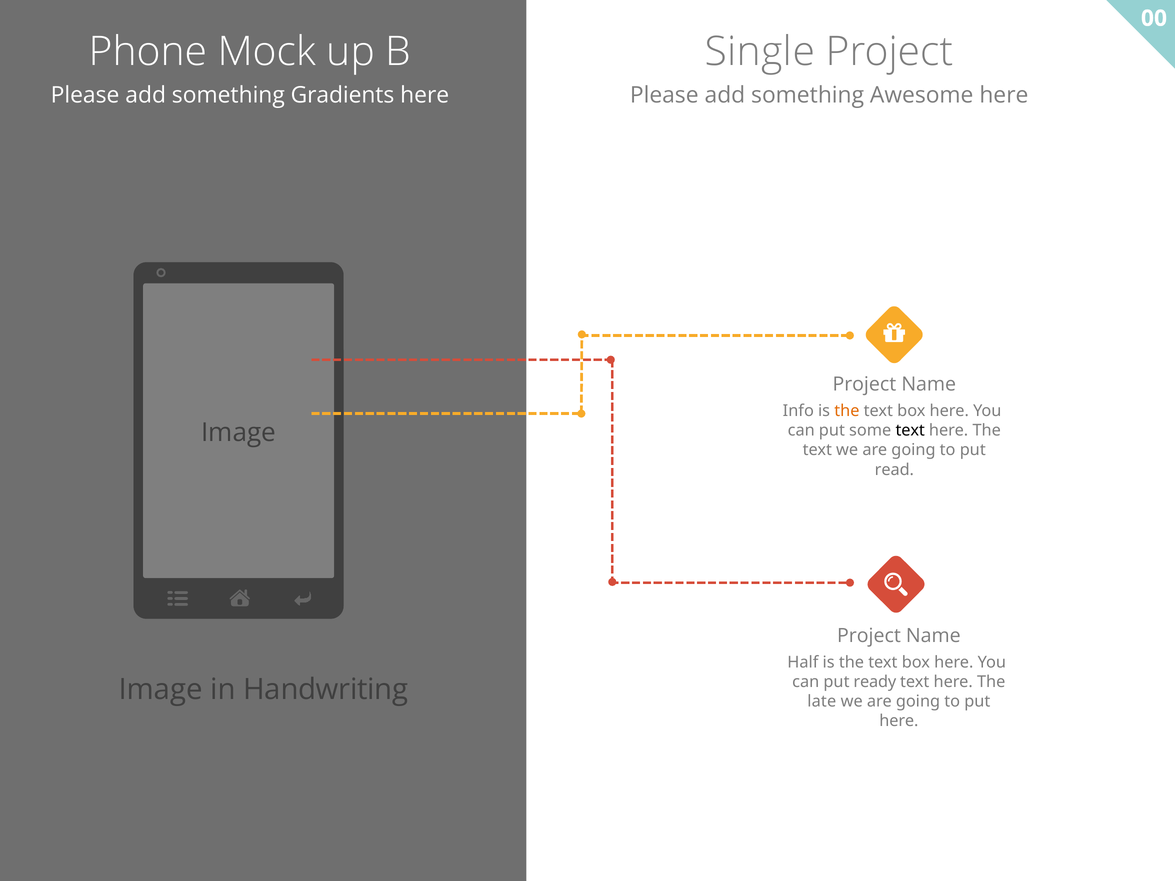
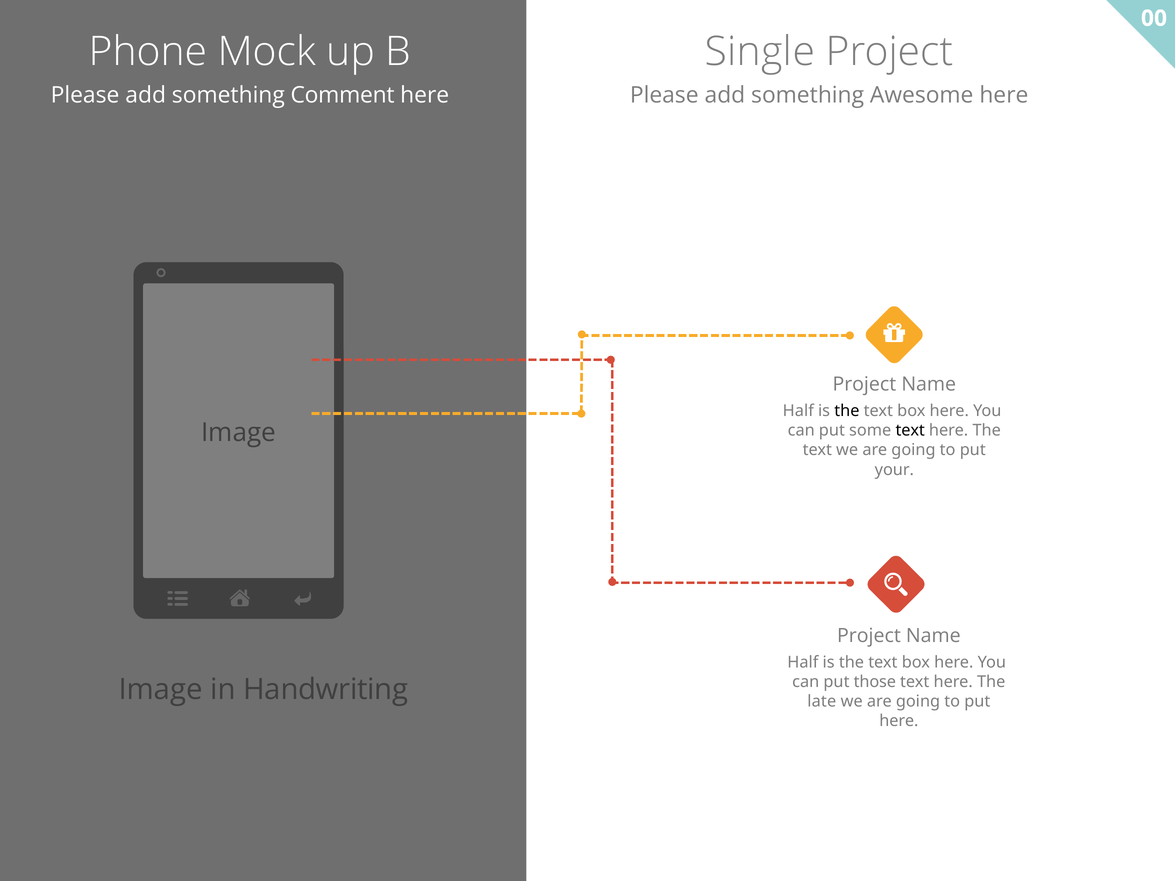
Gradients: Gradients -> Comment
Info at (798, 411): Info -> Half
the at (847, 411) colour: orange -> black
read: read -> your
ready: ready -> those
